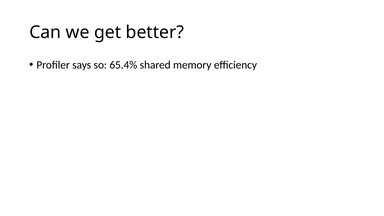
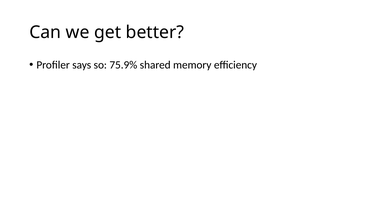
65.4%: 65.4% -> 75.9%
